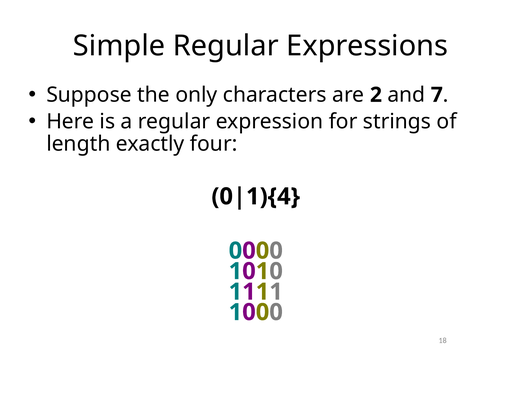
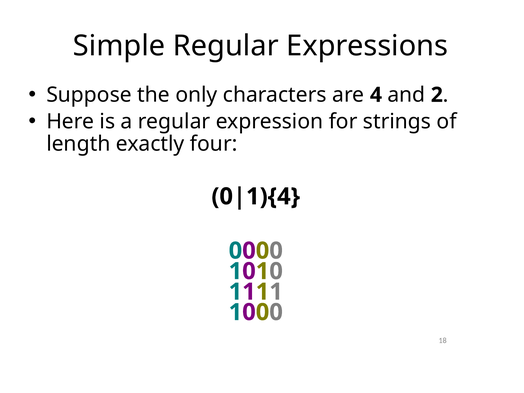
2: 2 -> 4
7: 7 -> 2
